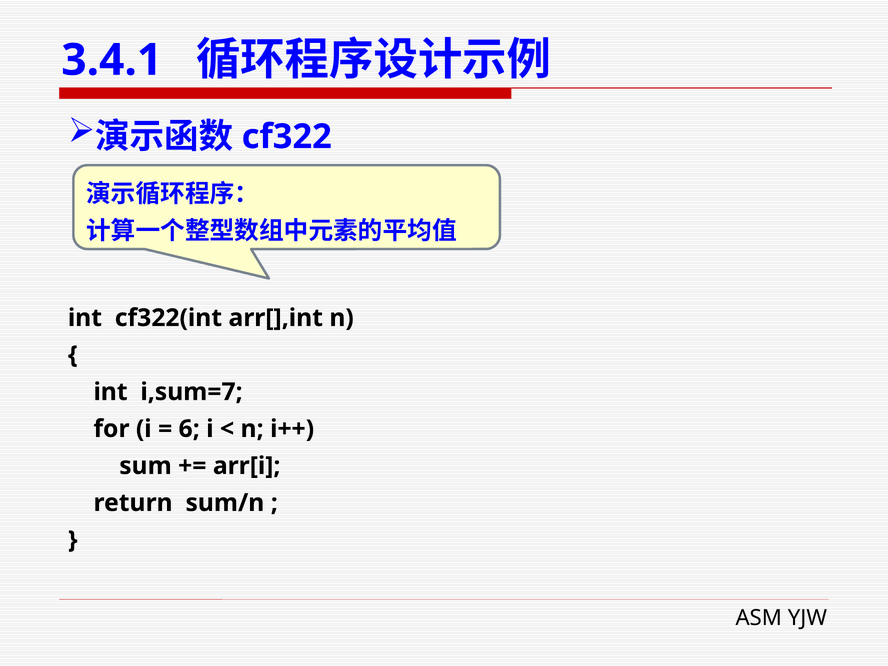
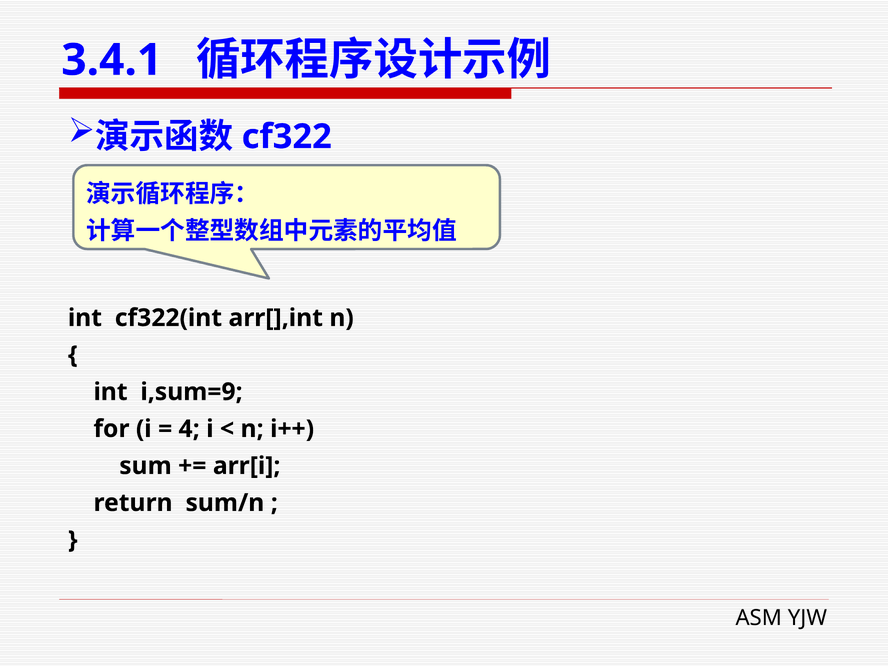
i,sum=7: i,sum=7 -> i,sum=9
6: 6 -> 4
